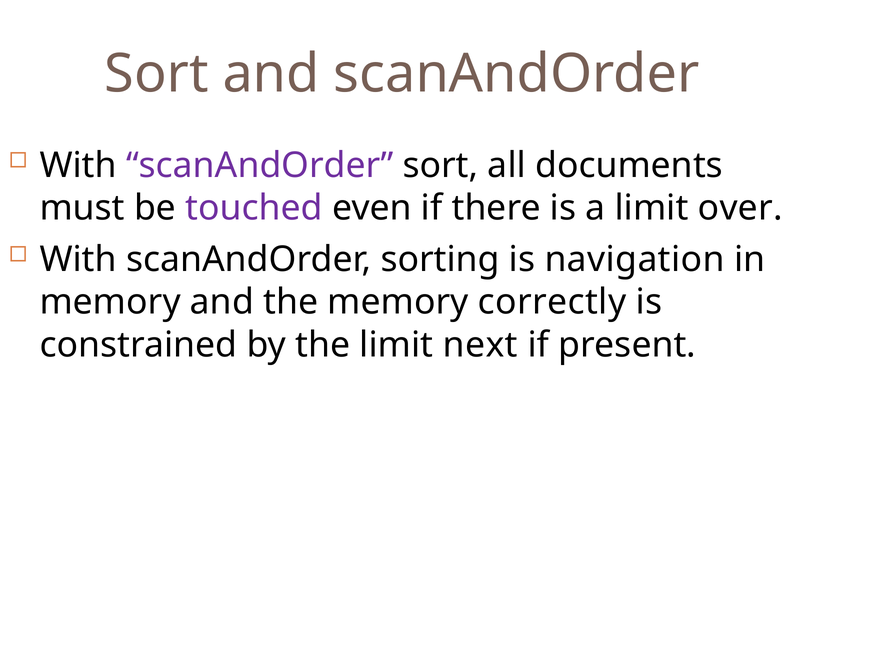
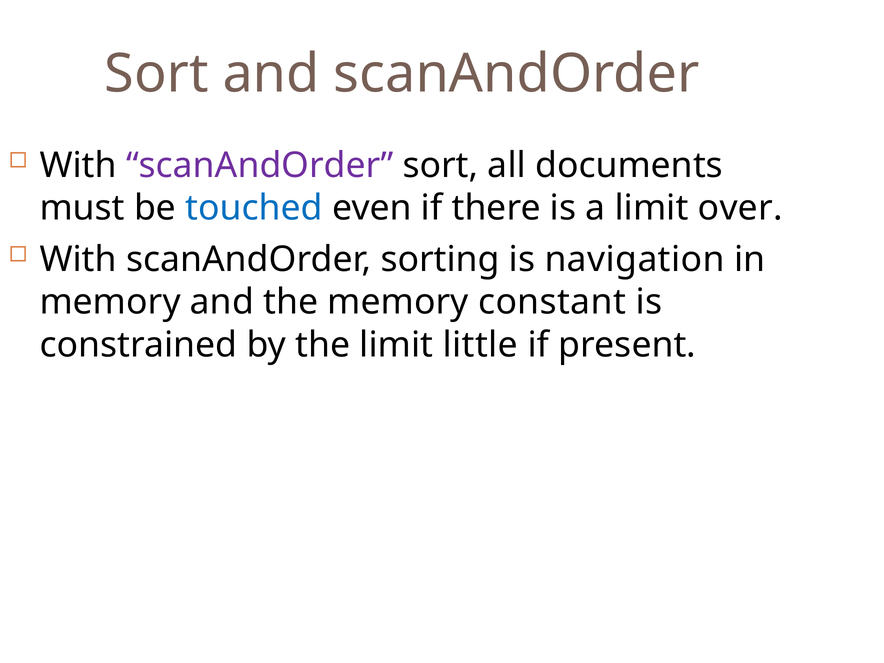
touched colour: purple -> blue
correctly: correctly -> constant
next: next -> little
